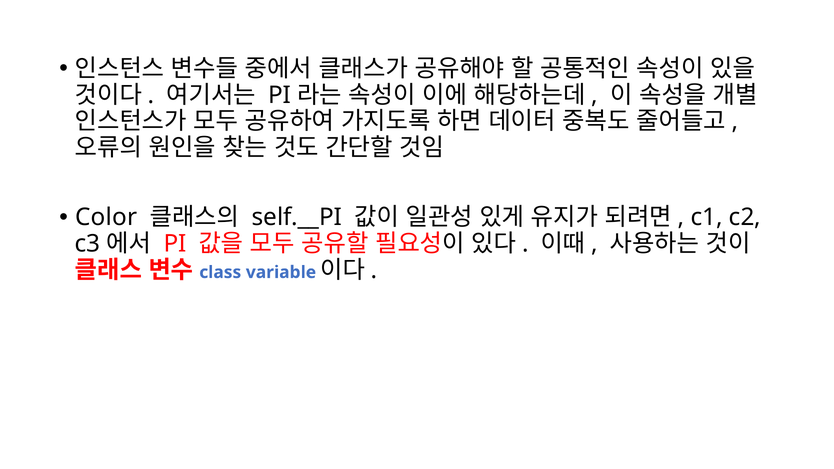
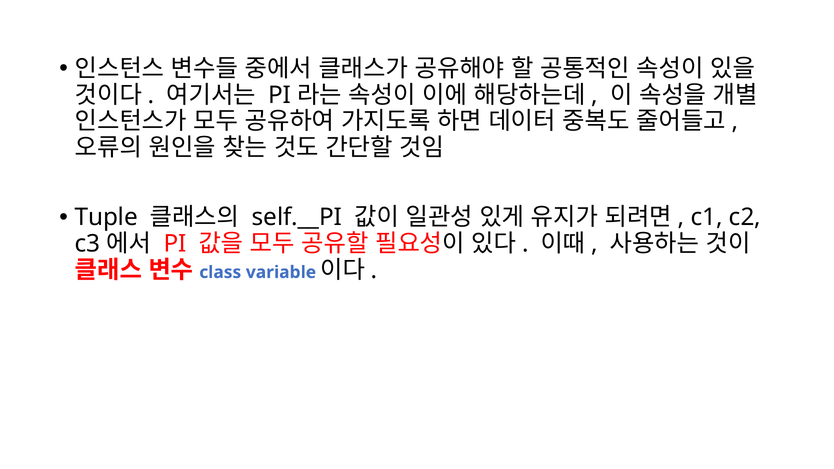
Color: Color -> Tuple
